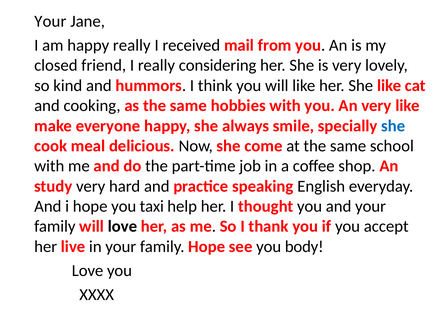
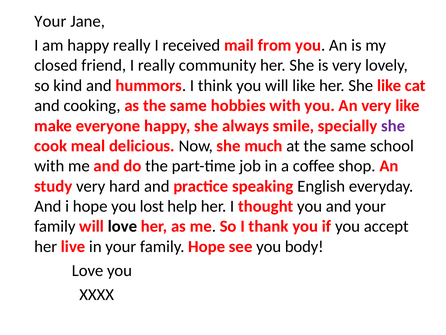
considering: considering -> community
she at (393, 126) colour: blue -> purple
come: come -> much
taxi: taxi -> lost
